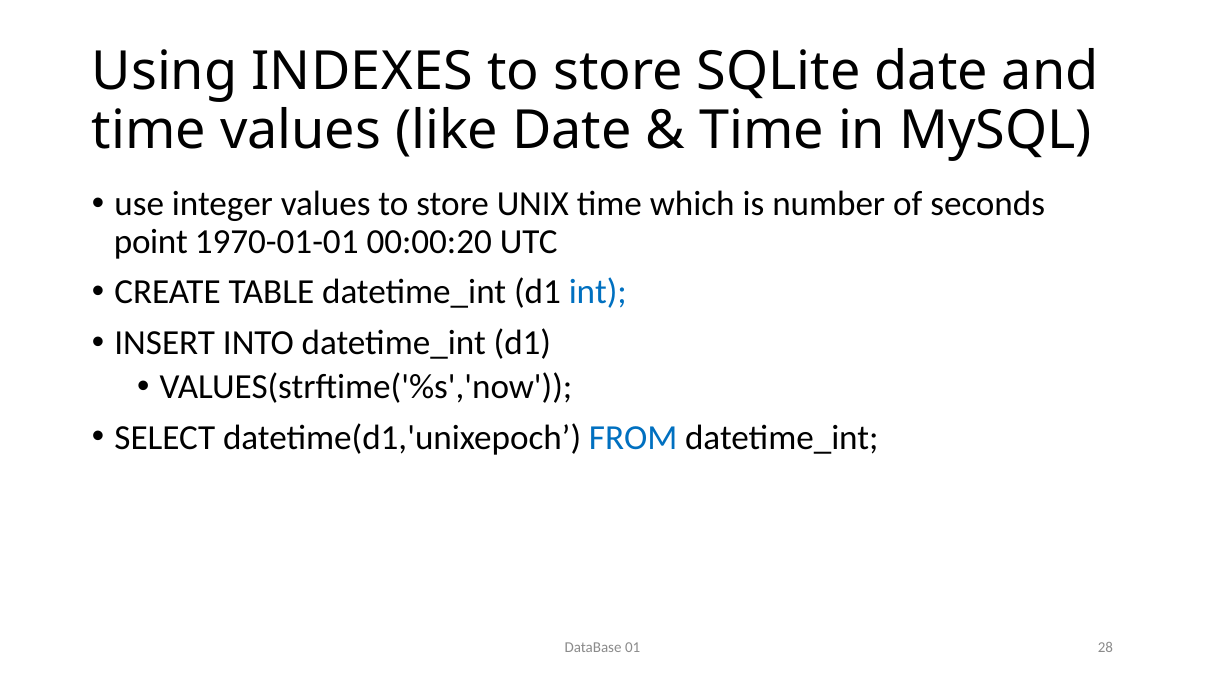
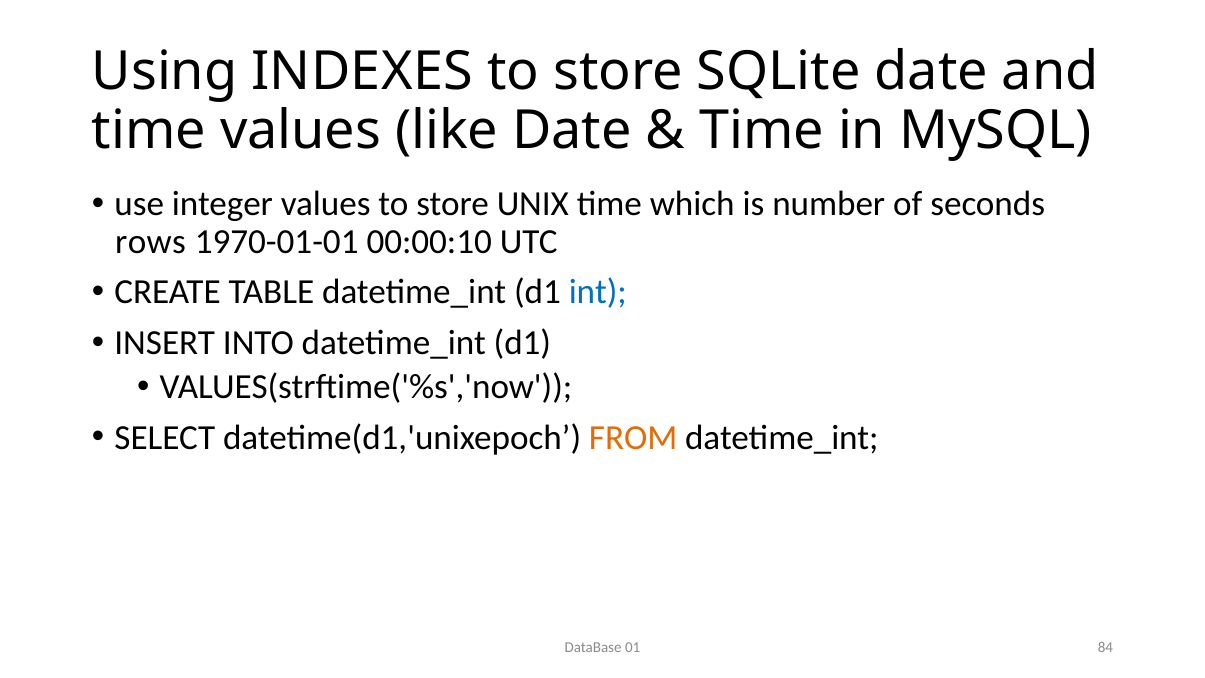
point: point -> rows
00:00:20: 00:00:20 -> 00:00:10
FROM colour: blue -> orange
28: 28 -> 84
